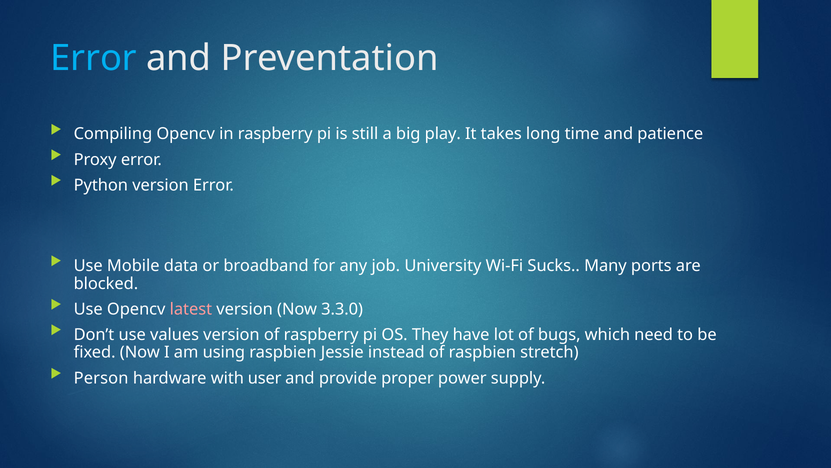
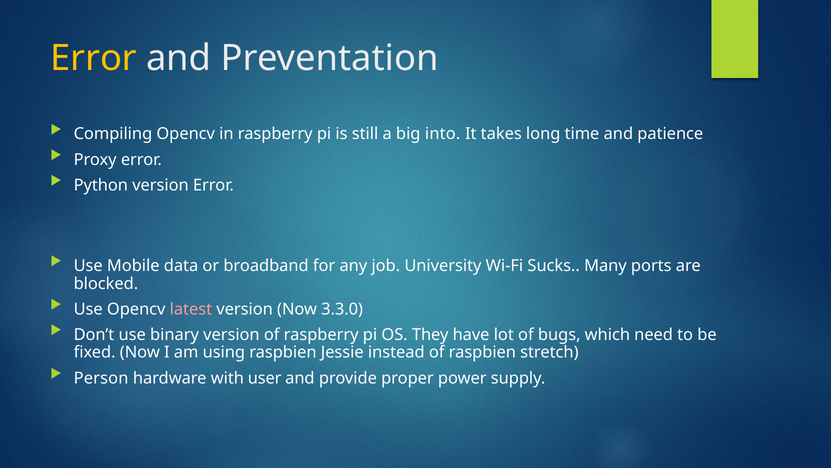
Error at (94, 58) colour: light blue -> yellow
play: play -> into
values: values -> binary
